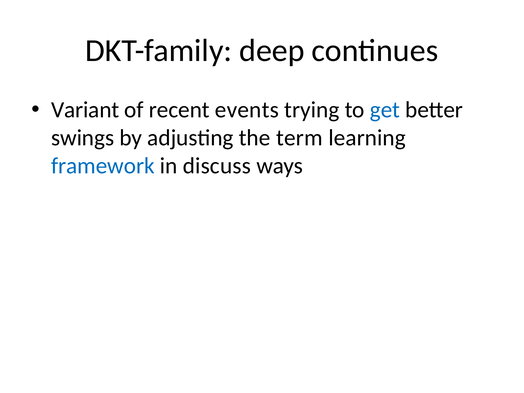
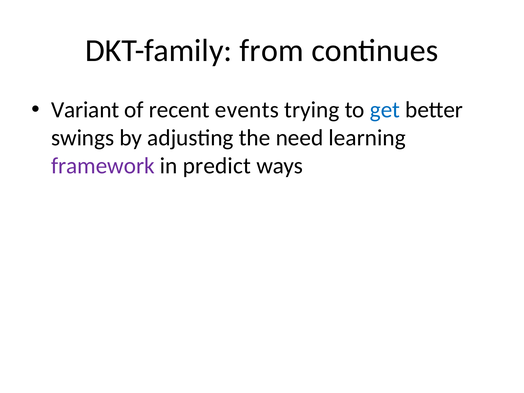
deep: deep -> from
term: term -> need
framework colour: blue -> purple
discuss: discuss -> predict
